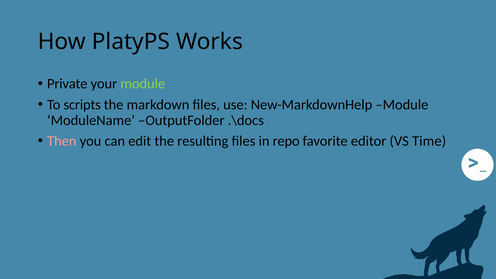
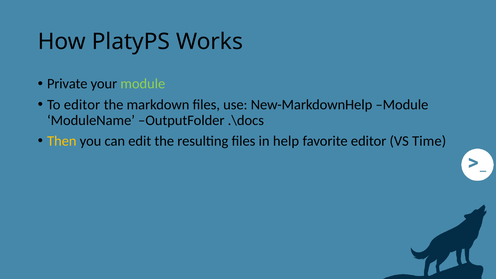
To scripts: scripts -> editor
Then colour: pink -> yellow
repo: repo -> help
